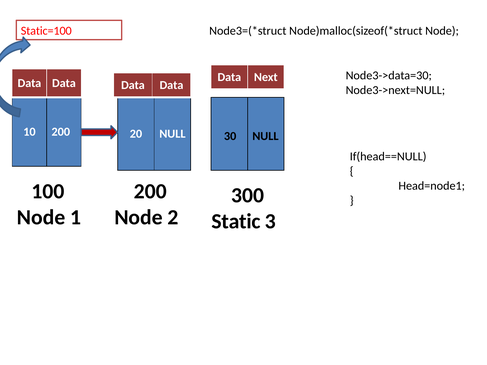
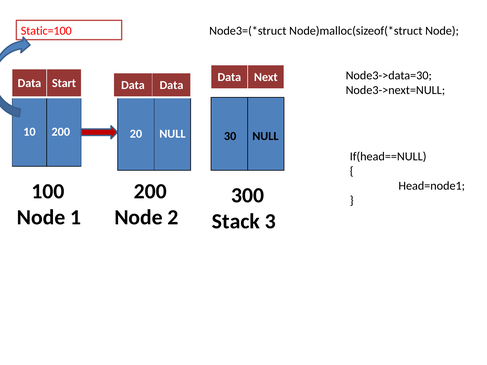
Data at (64, 83): Data -> Start
Static: Static -> Stack
